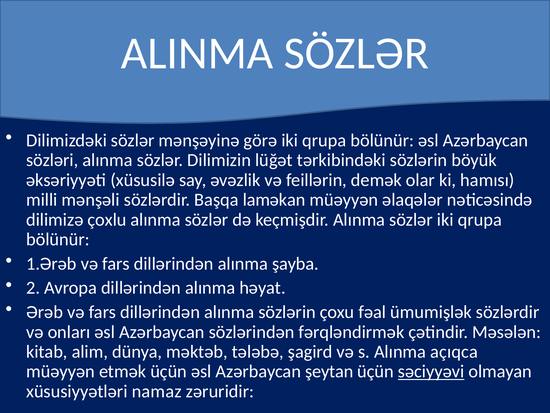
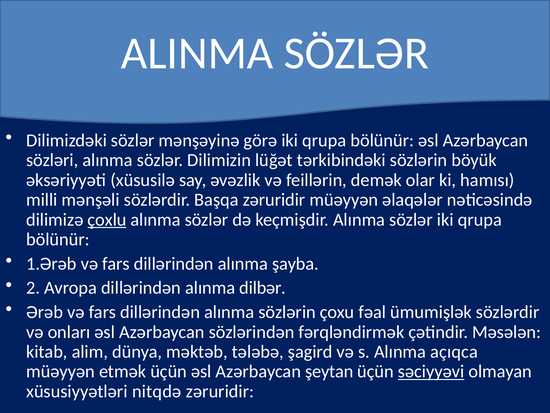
Başqa laməkan: laməkan -> zəruridir
çoxlu underline: none -> present
həyat: həyat -> dilbər
namaz: namaz -> nitqdə
